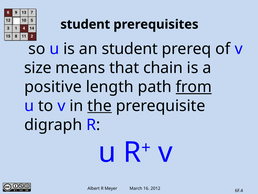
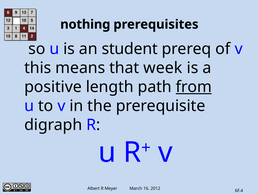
student at (85, 24): student -> nothing
size: size -> this
chain: chain -> week
the underline: present -> none
